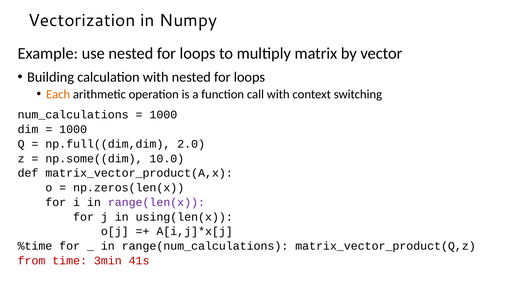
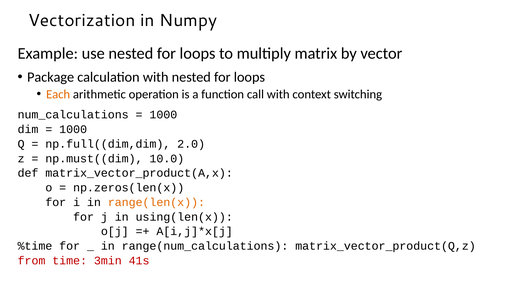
Building: Building -> Package
np.some((dim: np.some((dim -> np.must((dim
range(len(x colour: purple -> orange
